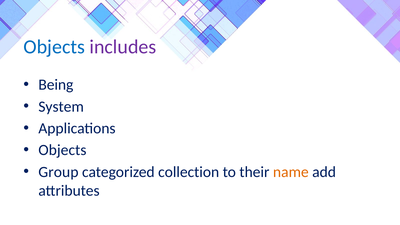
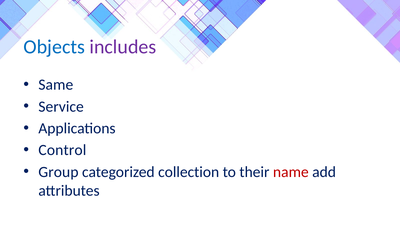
Being: Being -> Same
System: System -> Service
Objects at (62, 150): Objects -> Control
name colour: orange -> red
